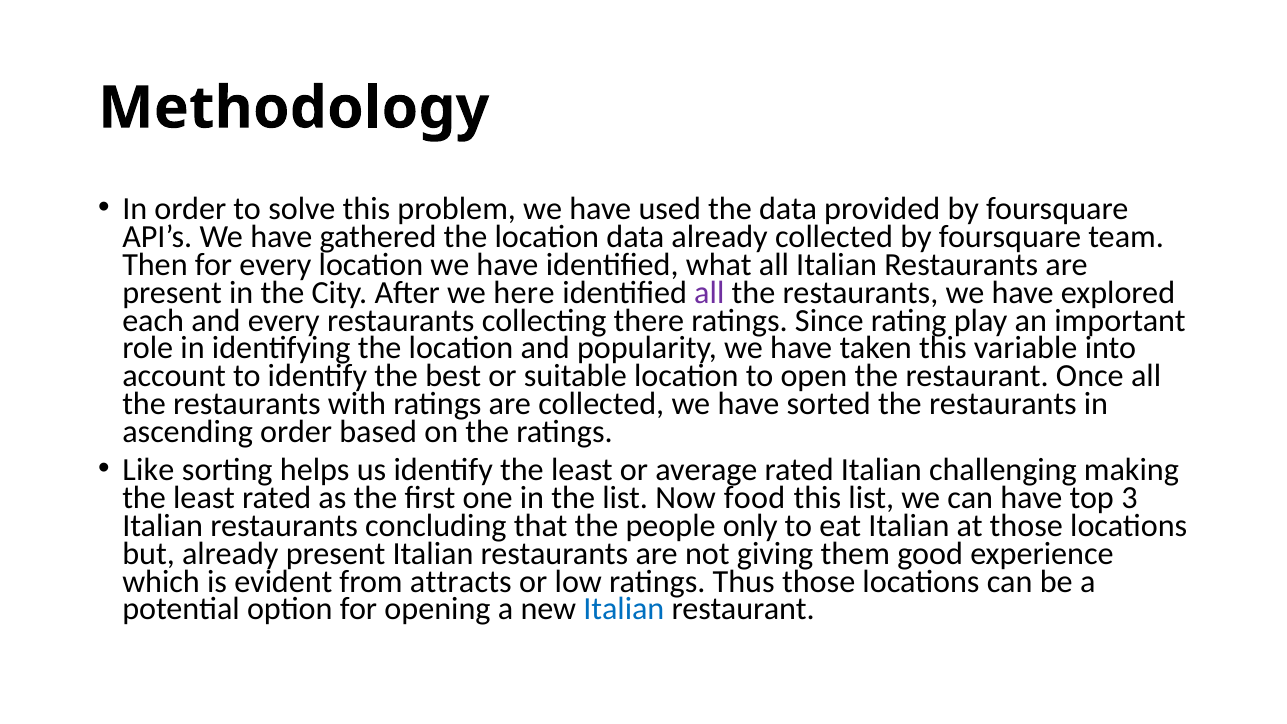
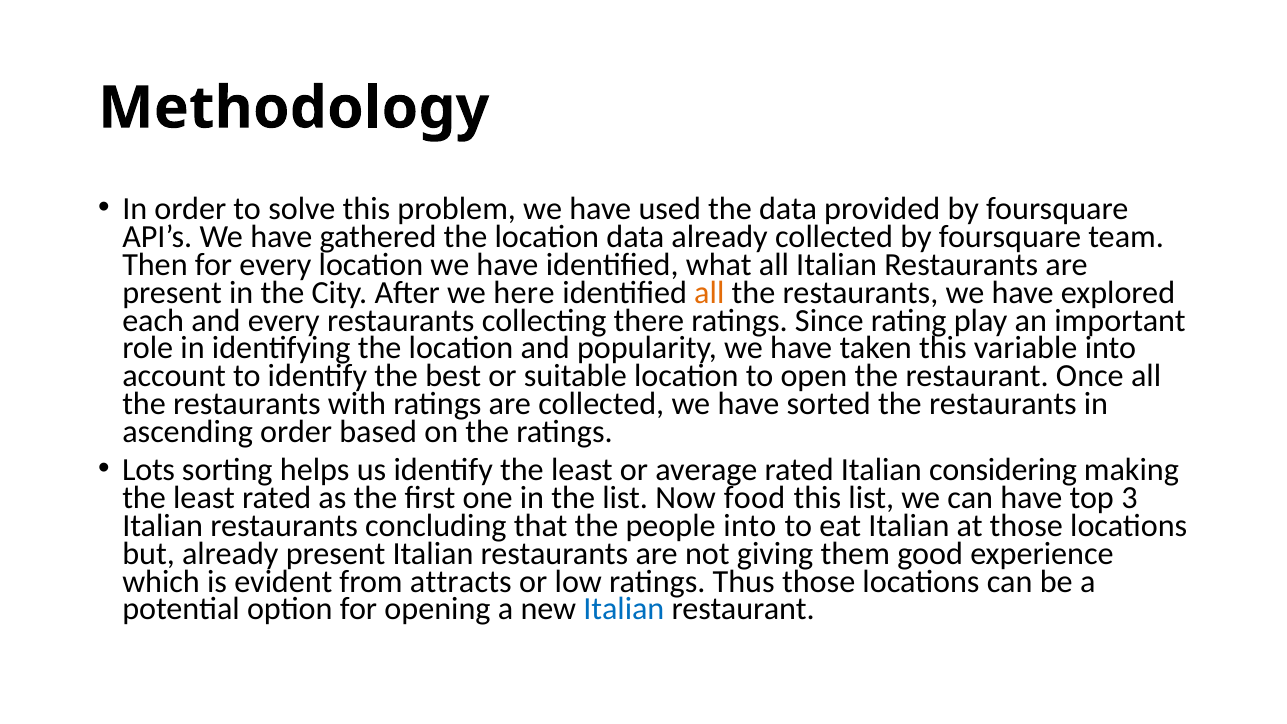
all at (709, 293) colour: purple -> orange
Like: Like -> Lots
challenging: challenging -> considering
people only: only -> into
